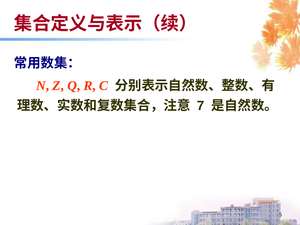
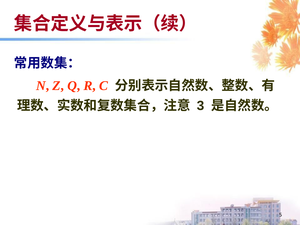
7: 7 -> 3
